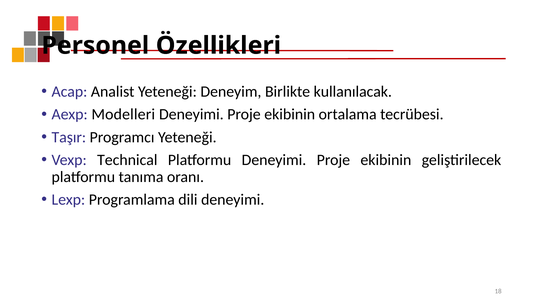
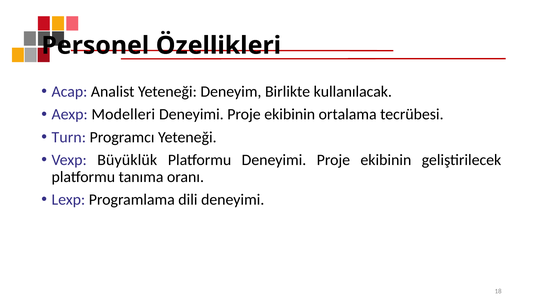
Taşır: Taşır -> Turn
Technical: Technical -> Büyüklük
